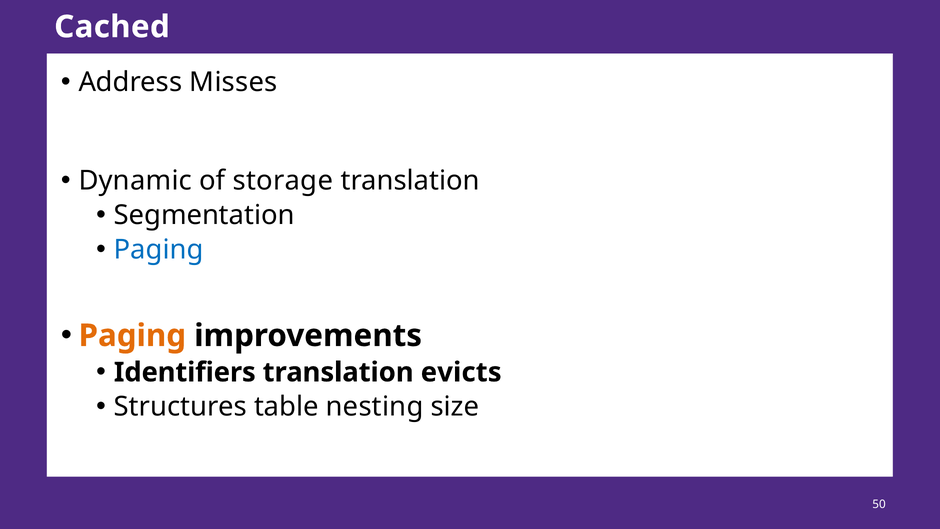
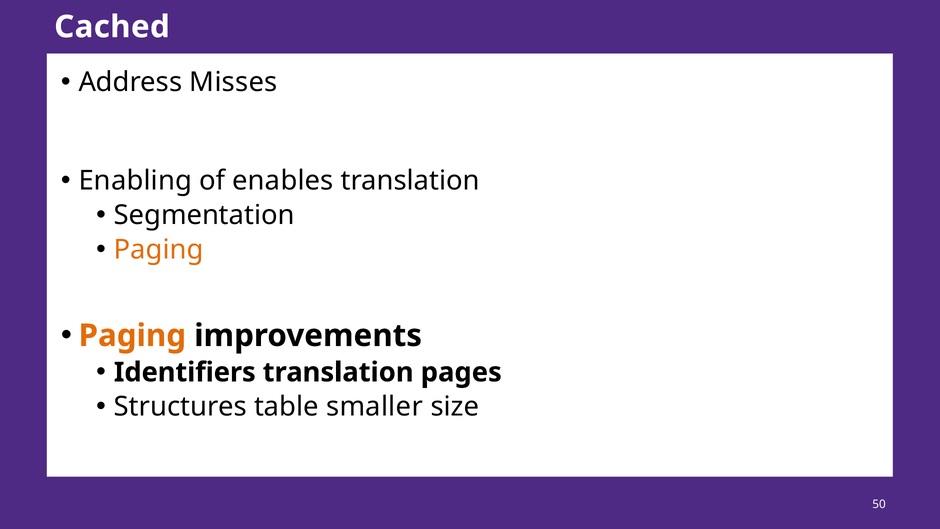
Dynamic: Dynamic -> Enabling
storage: storage -> enables
Paging at (159, 250) colour: blue -> orange
evicts: evicts -> pages
nesting: nesting -> smaller
